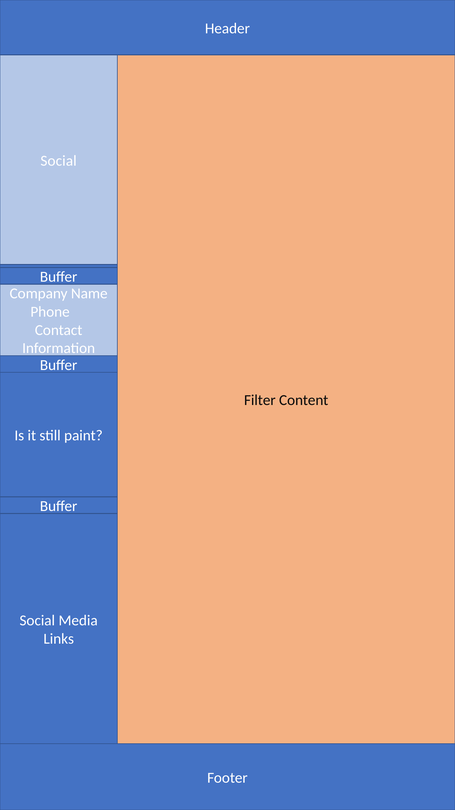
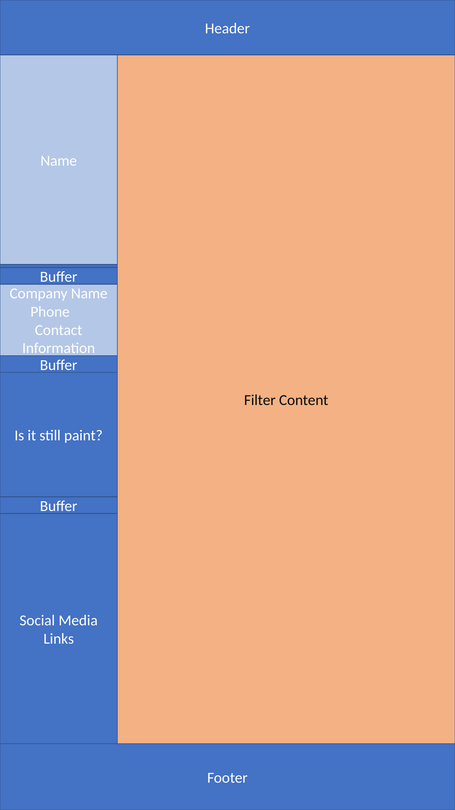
Social at (59, 161): Social -> Name
